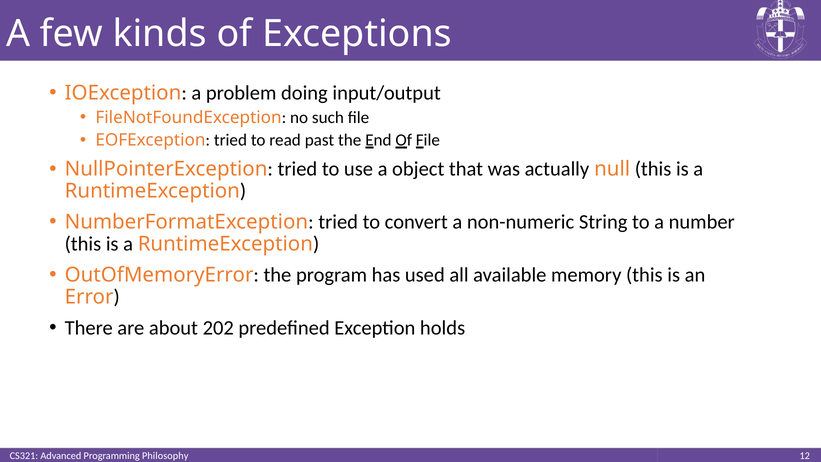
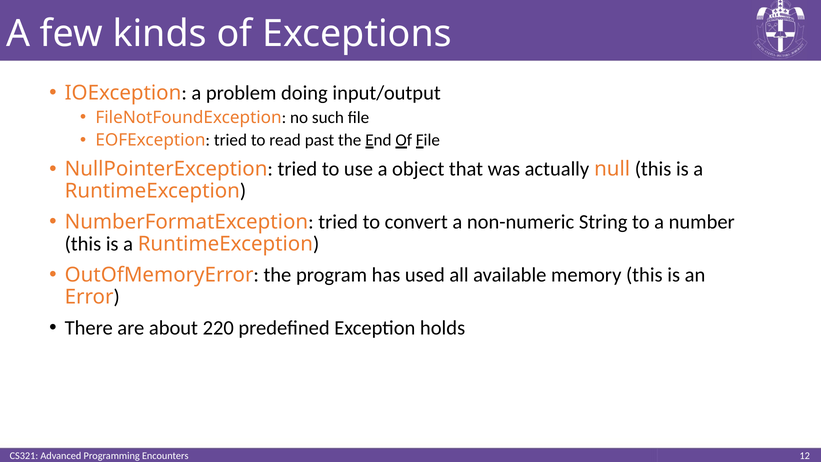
202: 202 -> 220
Philosophy: Philosophy -> Encounters
